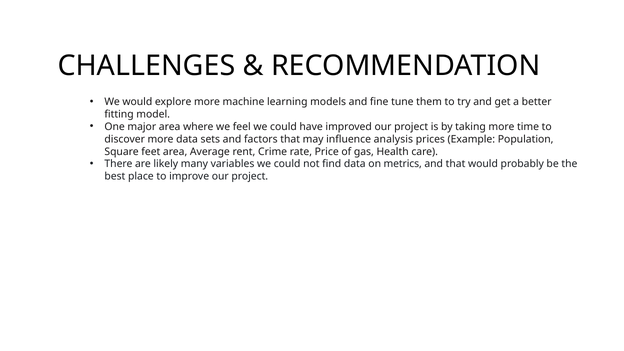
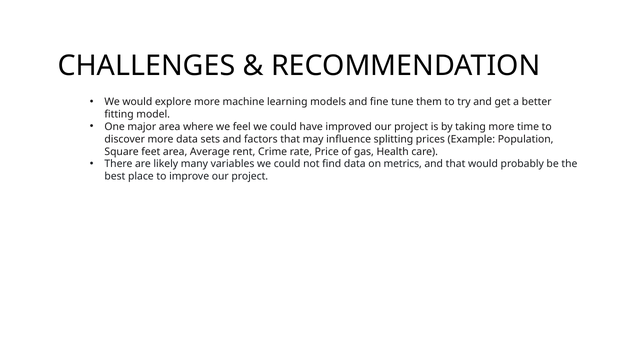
analysis: analysis -> splitting
